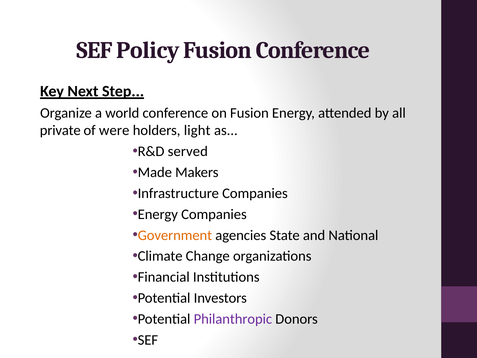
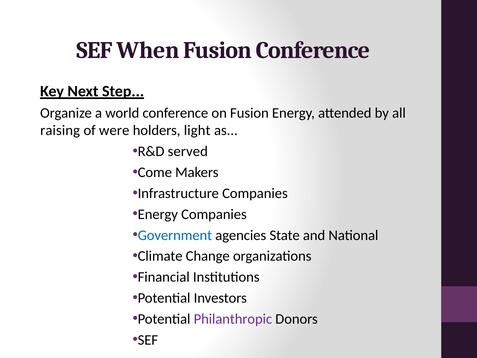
Policy: Policy -> When
private: private -> raising
Made: Made -> Come
Government colour: orange -> blue
